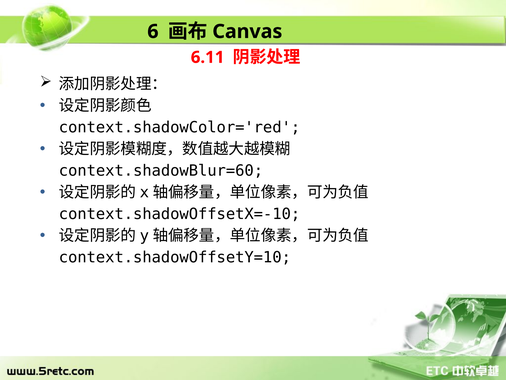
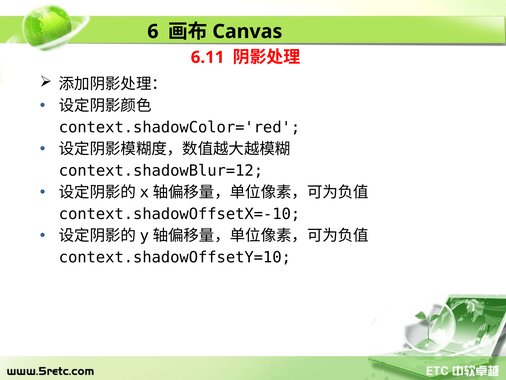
context.shadowBlur=60: context.shadowBlur=60 -> context.shadowBlur=12
